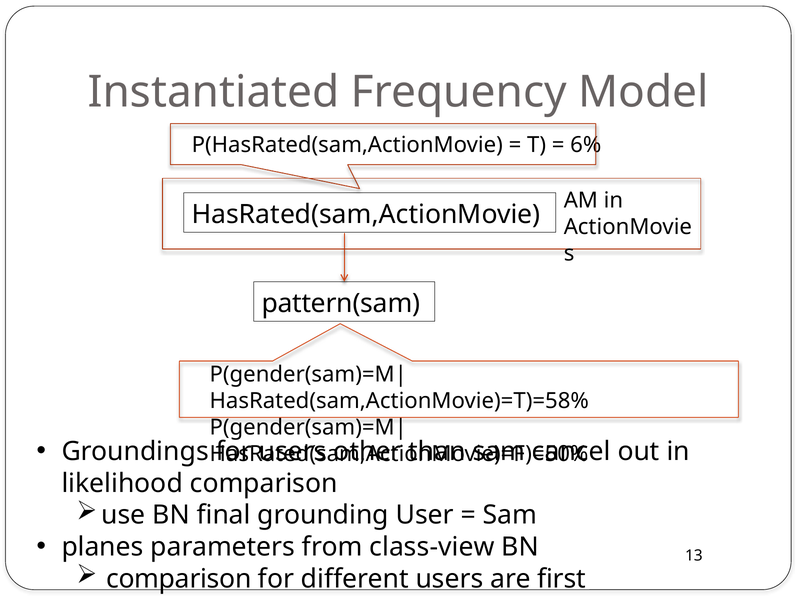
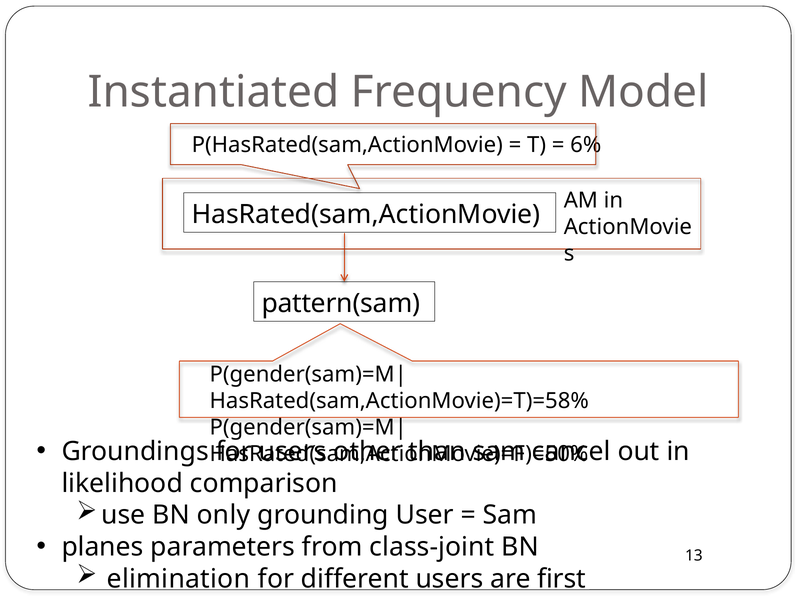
final: final -> only
class-view: class-view -> class-joint
comparison at (179, 579): comparison -> elimination
